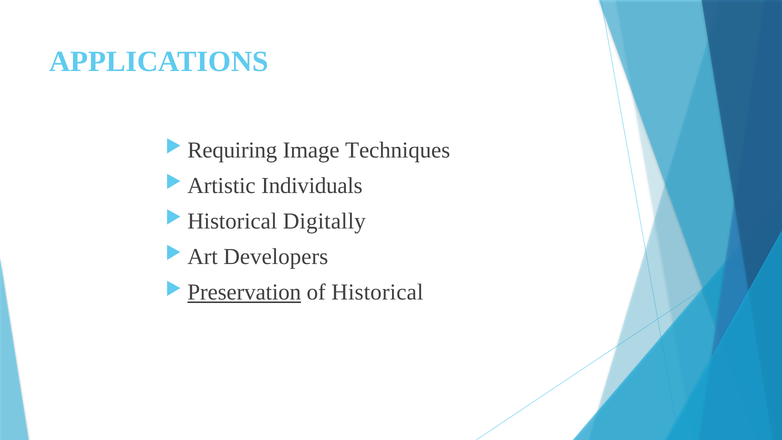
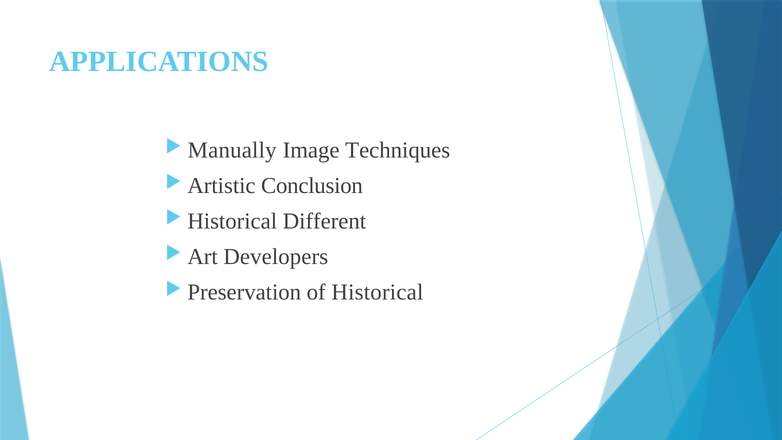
Requiring: Requiring -> Manually
Individuals: Individuals -> Conclusion
Digitally: Digitally -> Different
Preservation underline: present -> none
